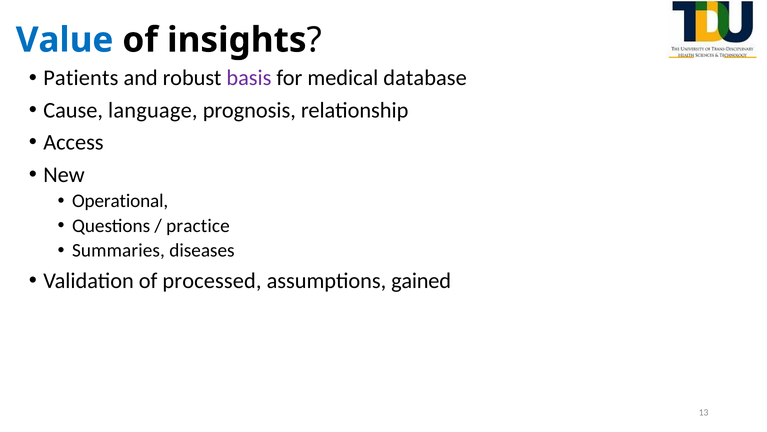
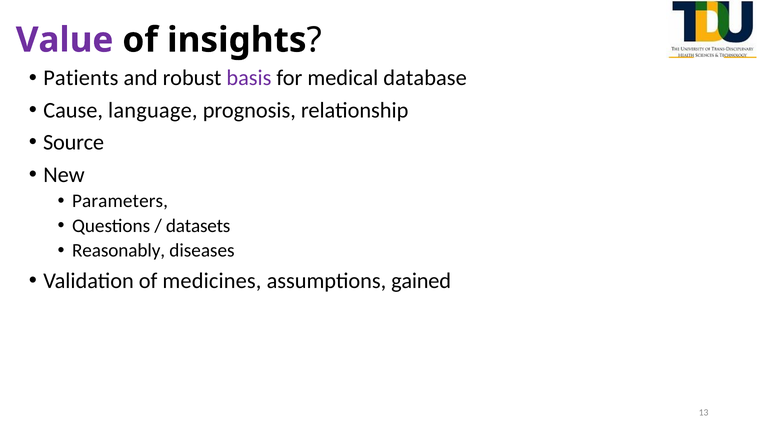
Value colour: blue -> purple
Access: Access -> Source
Operational: Operational -> Parameters
practice: practice -> datasets
Summaries: Summaries -> Reasonably
processed: processed -> medicines
